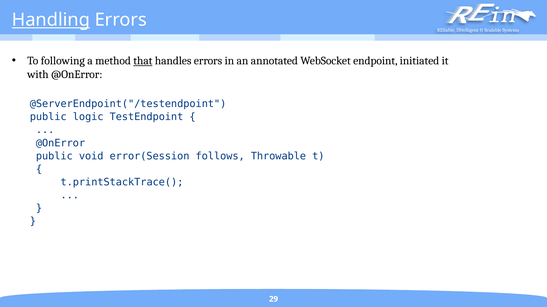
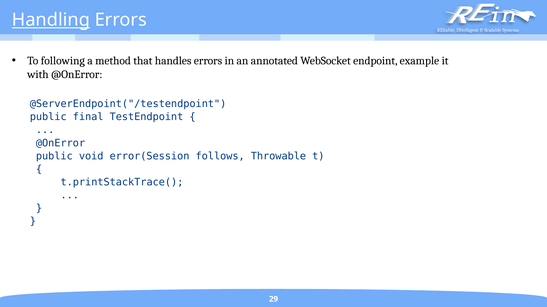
that underline: present -> none
initiated: initiated -> example
logic: logic -> final
